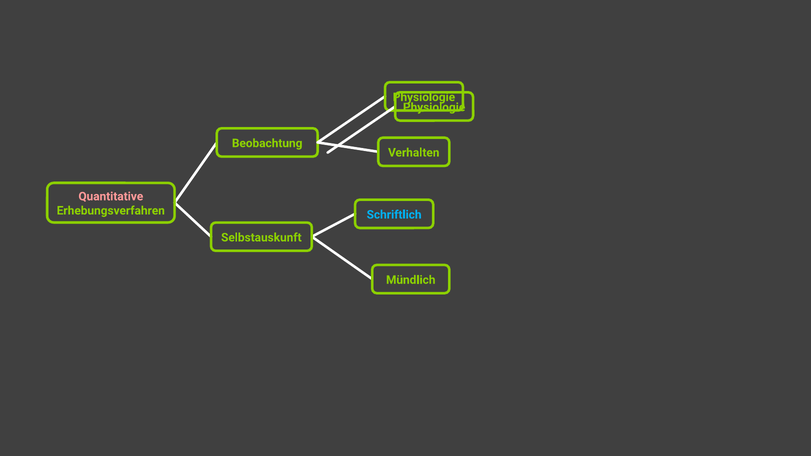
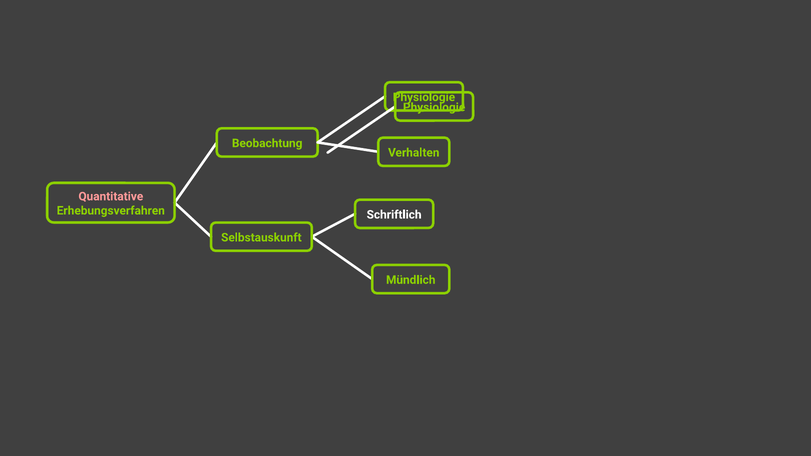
Schriftlich colour: light blue -> white
